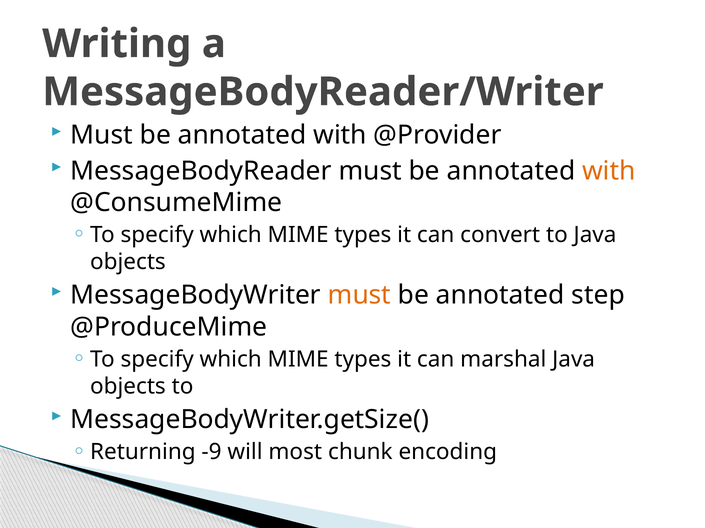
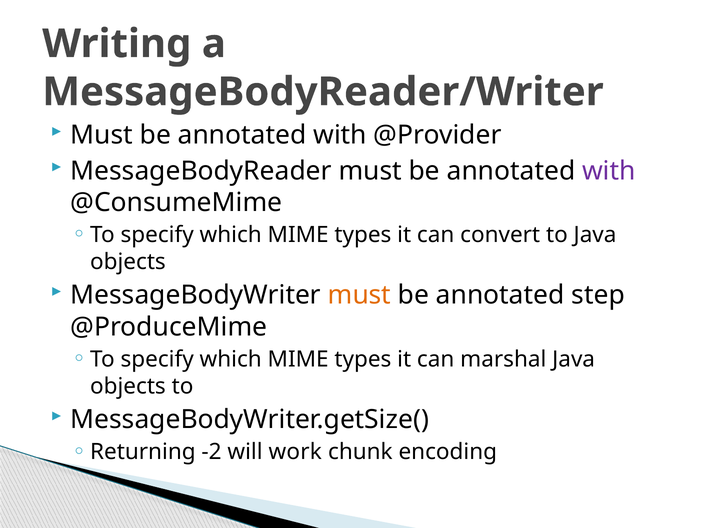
with at (609, 171) colour: orange -> purple
-9: -9 -> -2
most: most -> work
